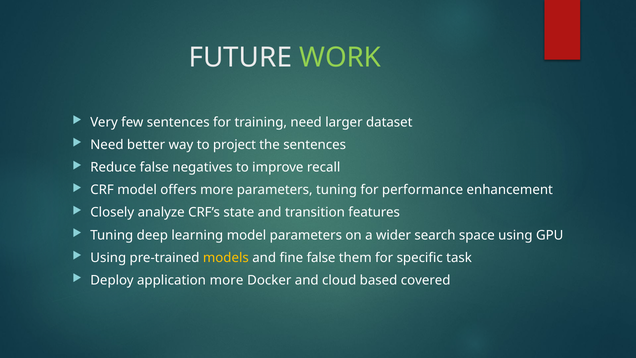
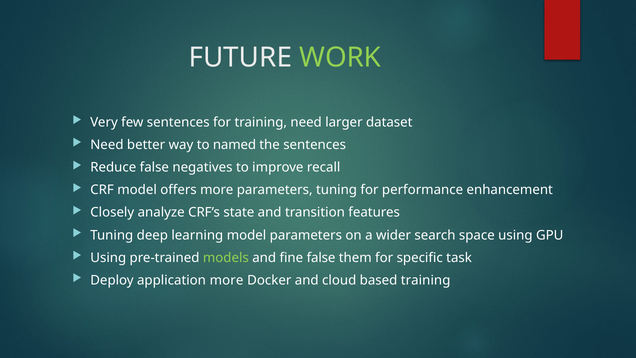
project: project -> named
models colour: yellow -> light green
based covered: covered -> training
